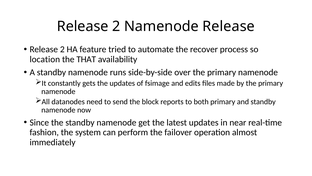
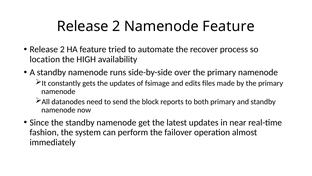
Namenode Release: Release -> Feature
THAT: THAT -> HIGH
